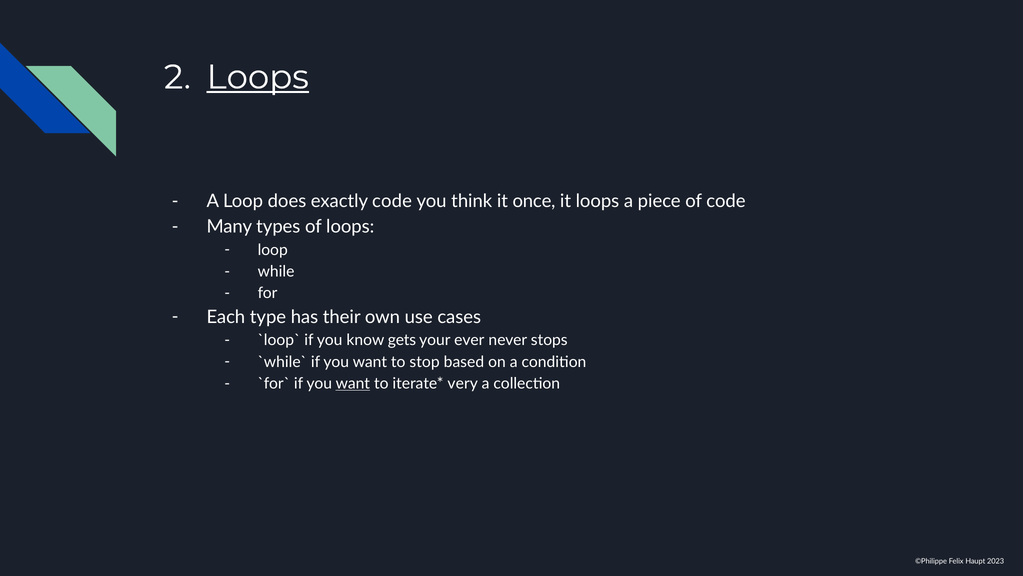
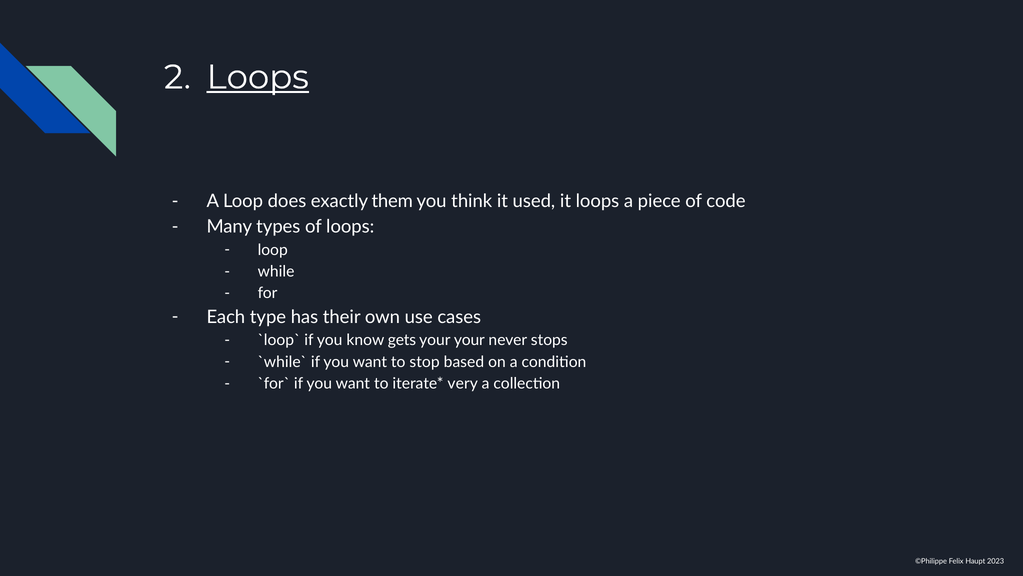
exactly code: code -> them
once: once -> used
your ever: ever -> your
want at (353, 383) underline: present -> none
